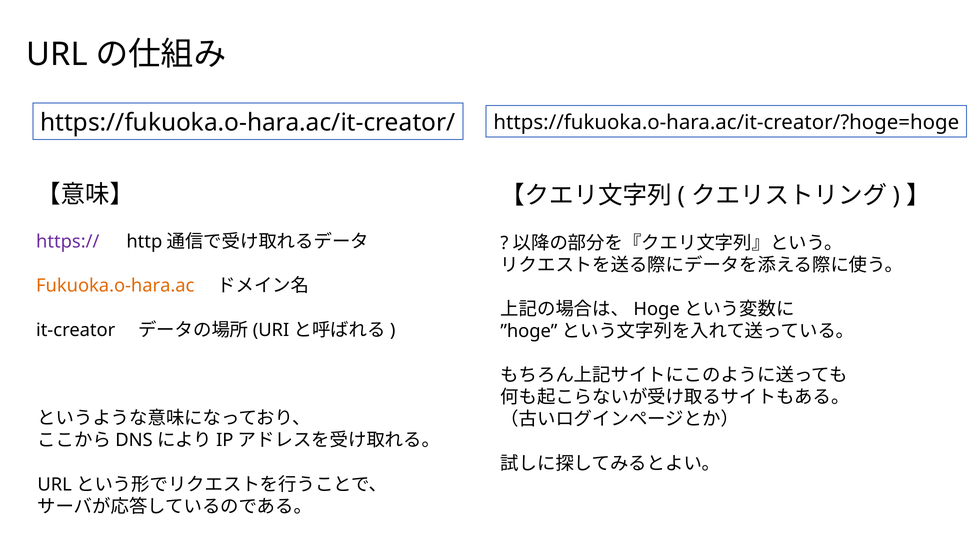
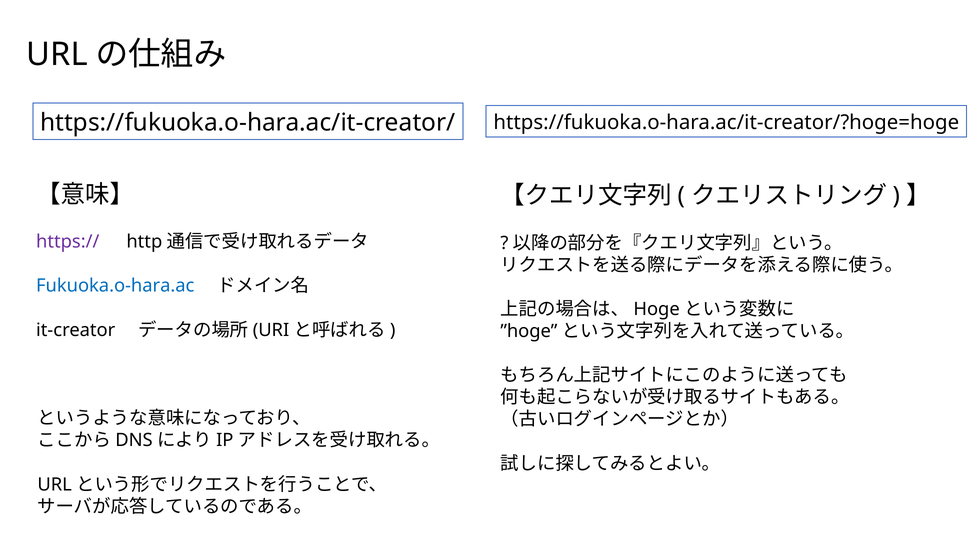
Fukuoka.o-hara.ac colour: orange -> blue
